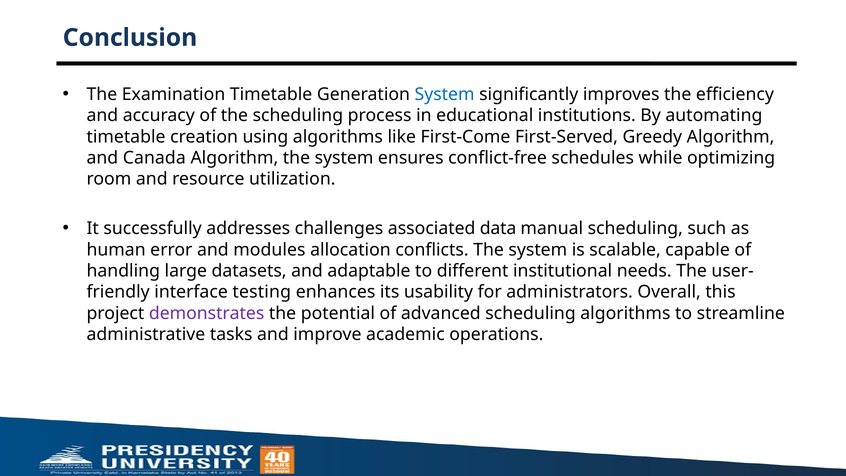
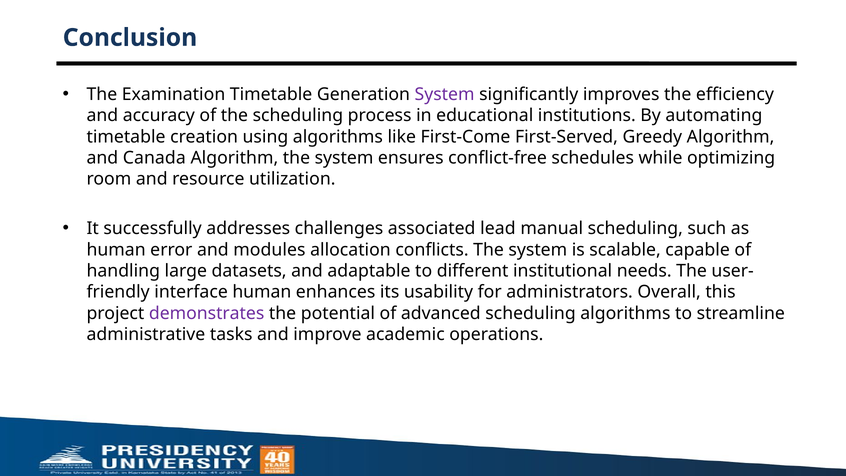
System at (445, 94) colour: blue -> purple
data: data -> lead
interface testing: testing -> human
